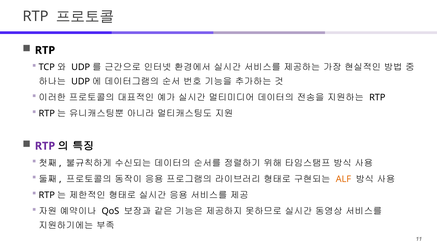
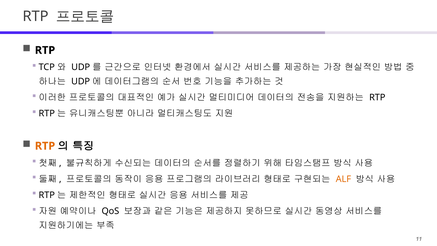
RTP at (45, 146) colour: purple -> orange
